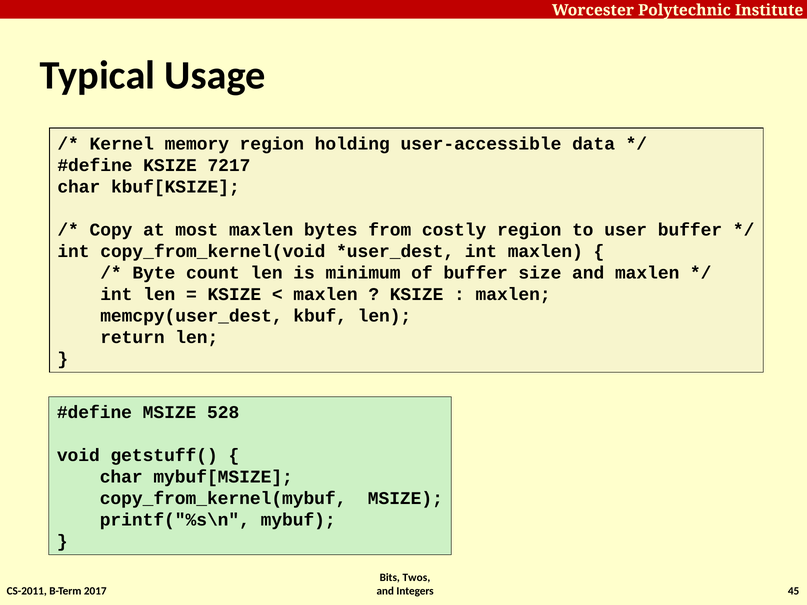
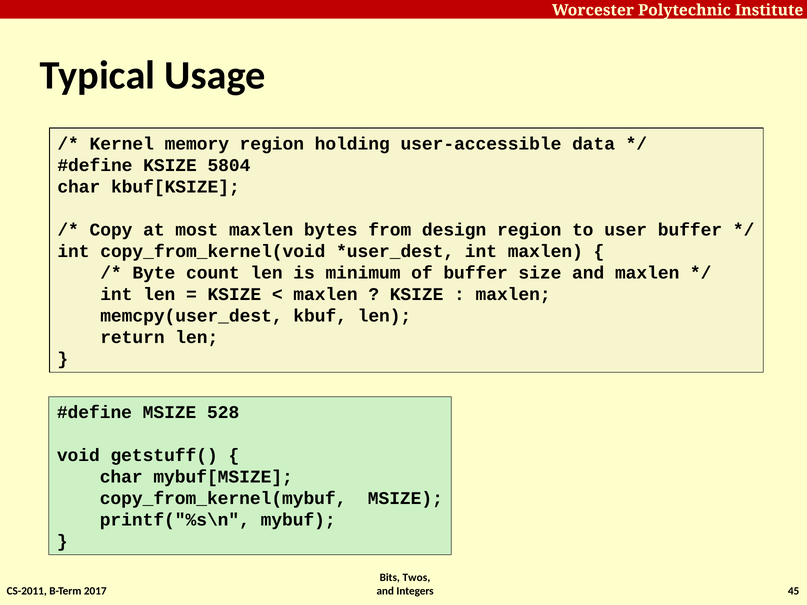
7217: 7217 -> 5804
costly: costly -> design
